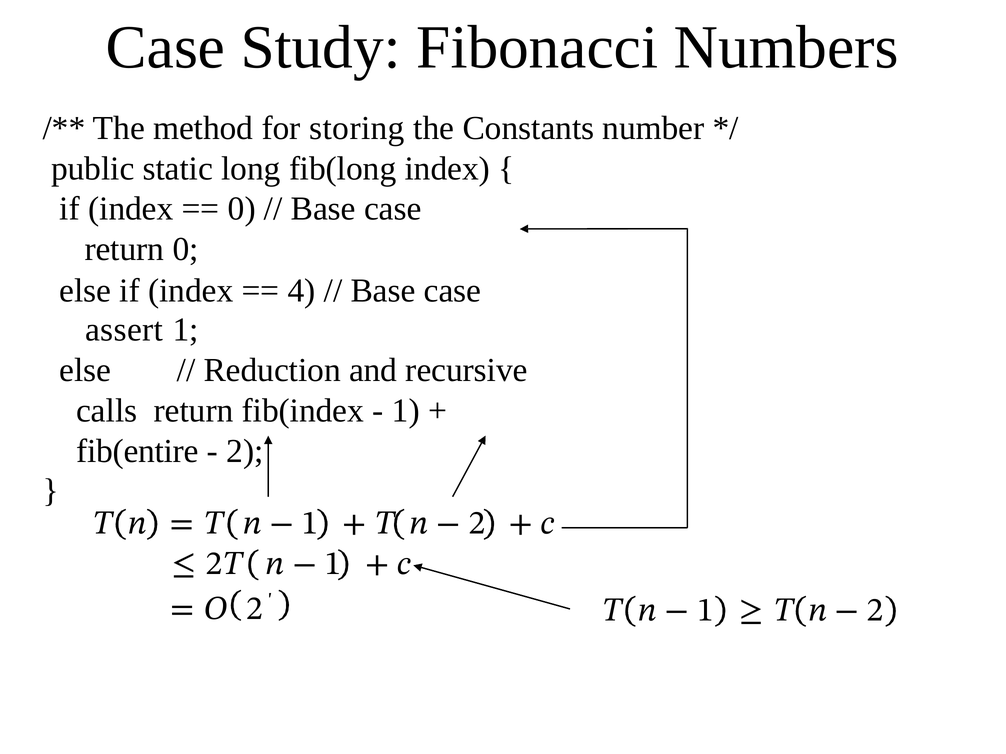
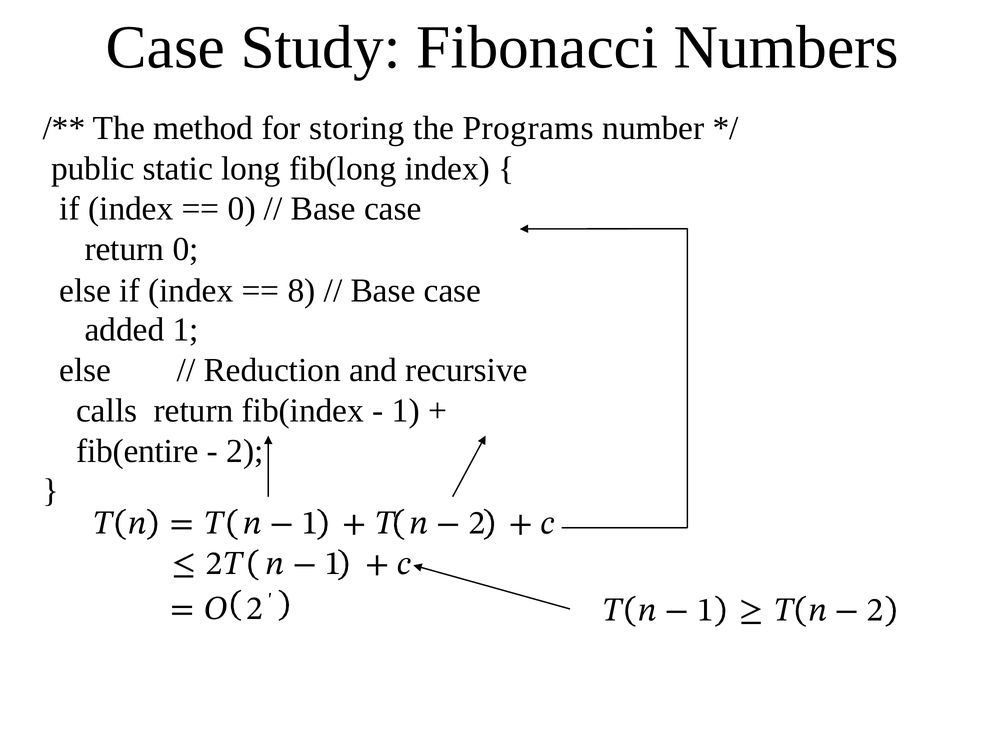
Constants: Constants -> Programs
4: 4 -> 8
assert: assert -> added
